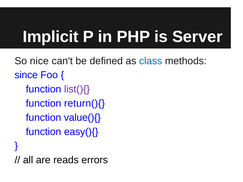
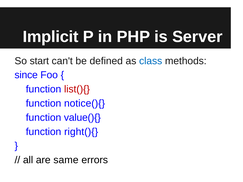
nice: nice -> start
list(){ colour: purple -> red
return(){: return(){ -> notice(){
easy(){: easy(){ -> right(){
reads: reads -> same
